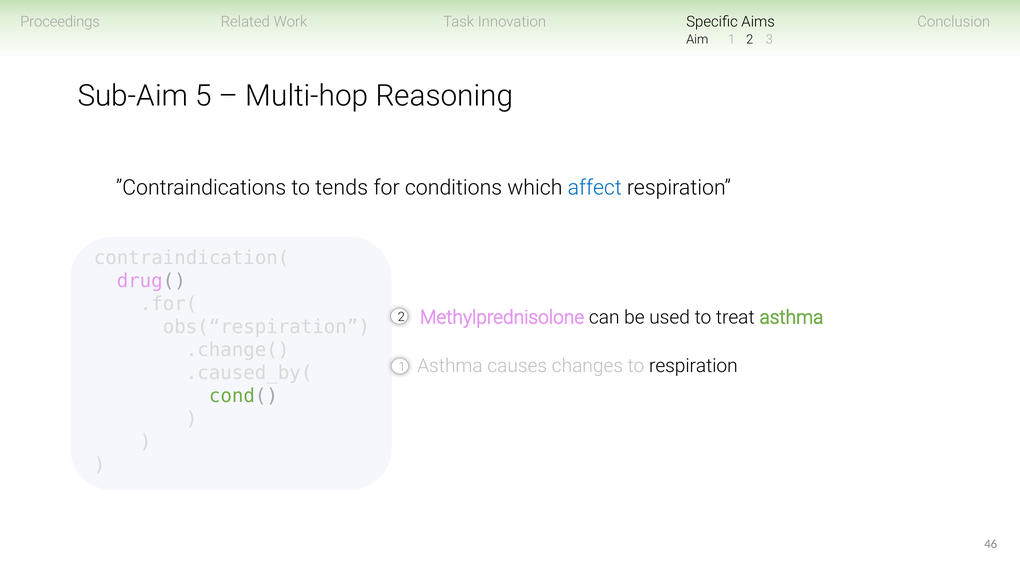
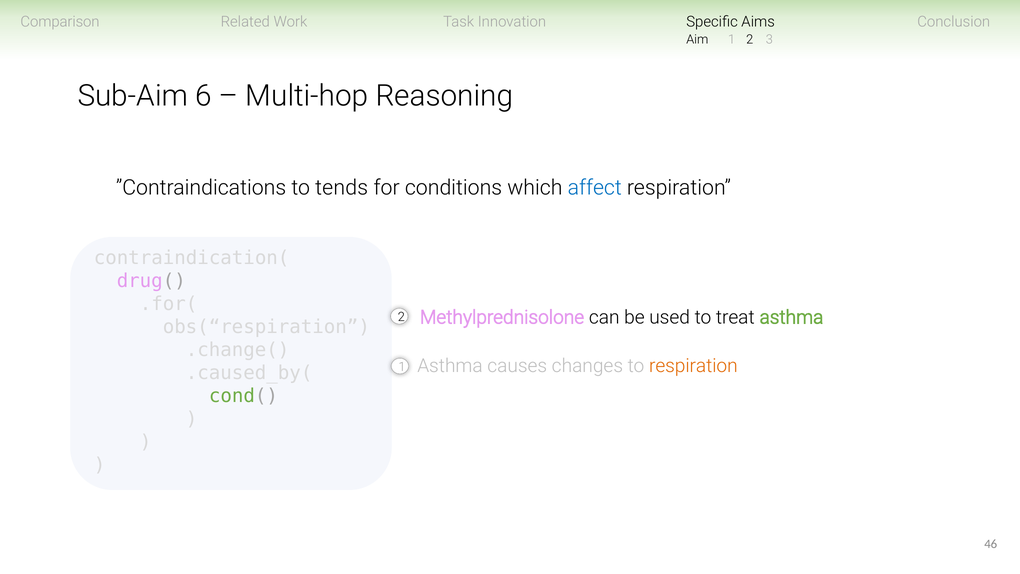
Proceedings: Proceedings -> Comparison
5: 5 -> 6
respiration at (693, 366) colour: black -> orange
